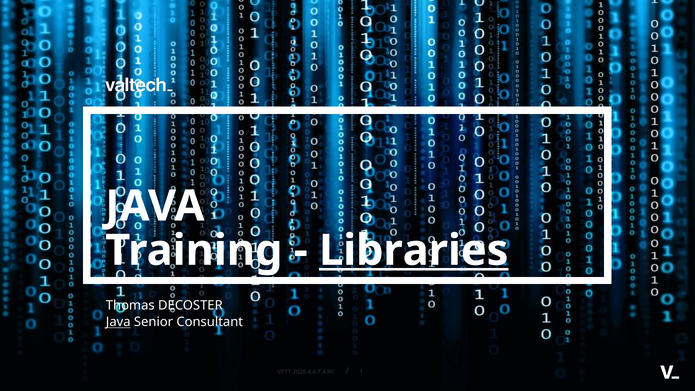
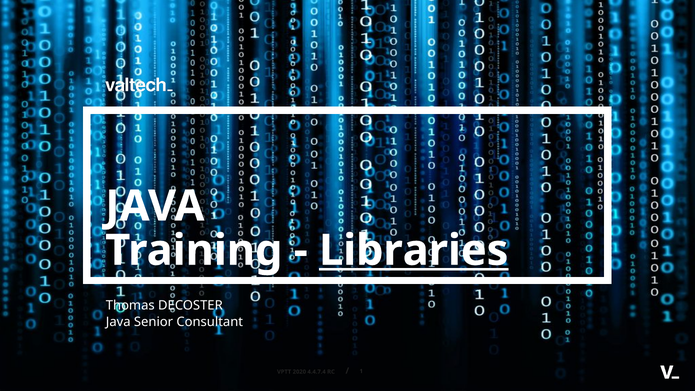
Java at (118, 322) underline: present -> none
